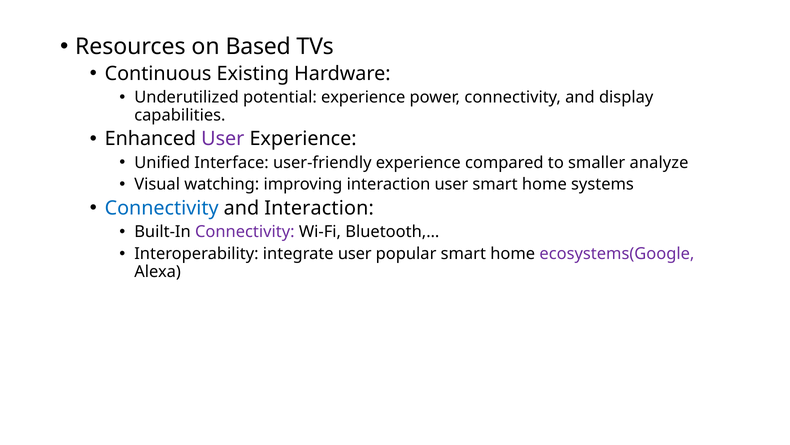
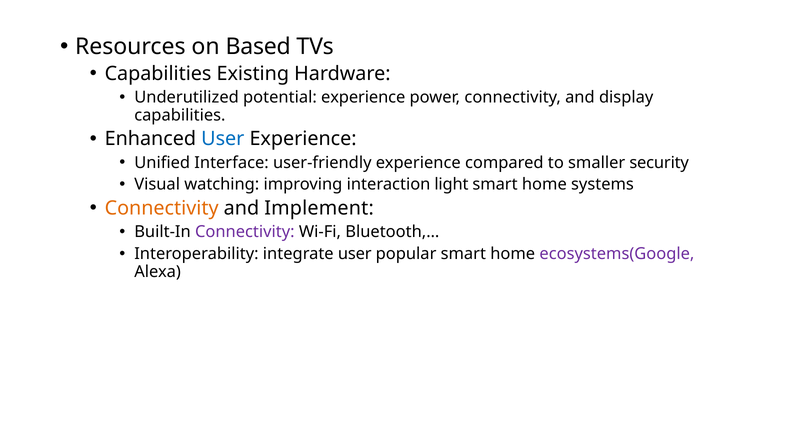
Continuous at (158, 74): Continuous -> Capabilities
User at (223, 139) colour: purple -> blue
analyze: analyze -> security
interaction user: user -> light
Connectivity at (162, 208) colour: blue -> orange
and Interaction: Interaction -> Implement
